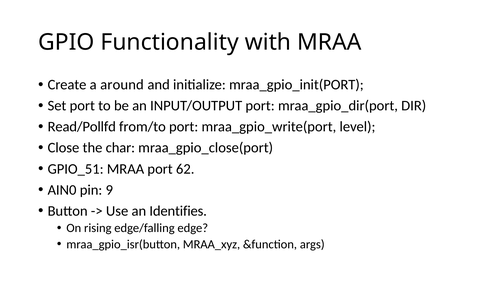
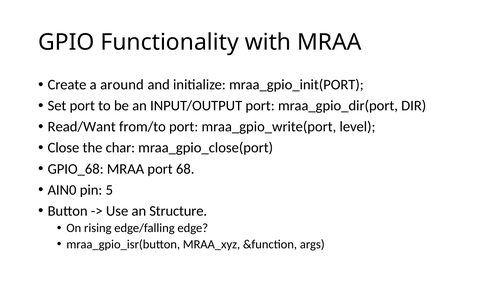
Read/Pollfd: Read/Pollfd -> Read/Want
GPIO_51: GPIO_51 -> GPIO_68
62: 62 -> 68
9: 9 -> 5
Identifies: Identifies -> Structure
